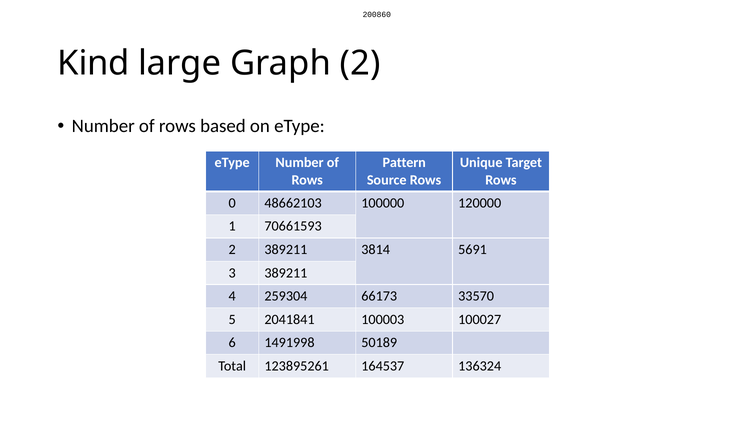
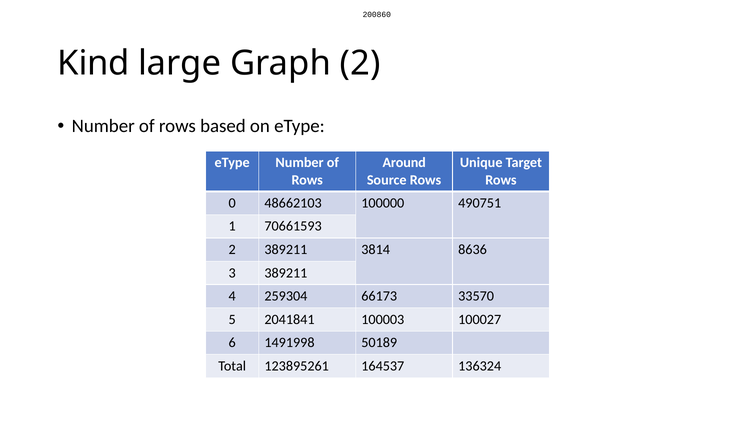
Pattern: Pattern -> Around
120000: 120000 -> 490751
5691: 5691 -> 8636
